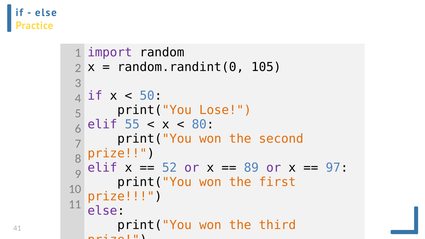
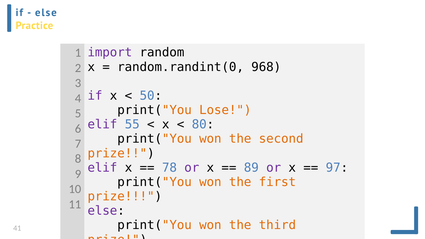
105: 105 -> 968
52: 52 -> 78
